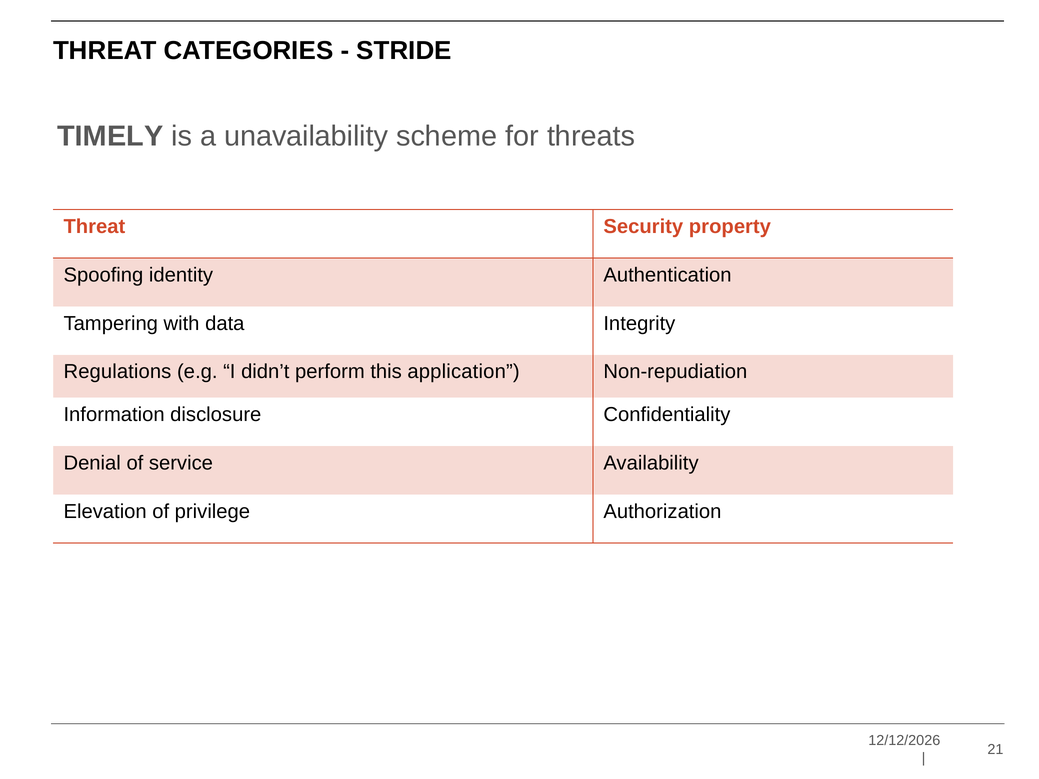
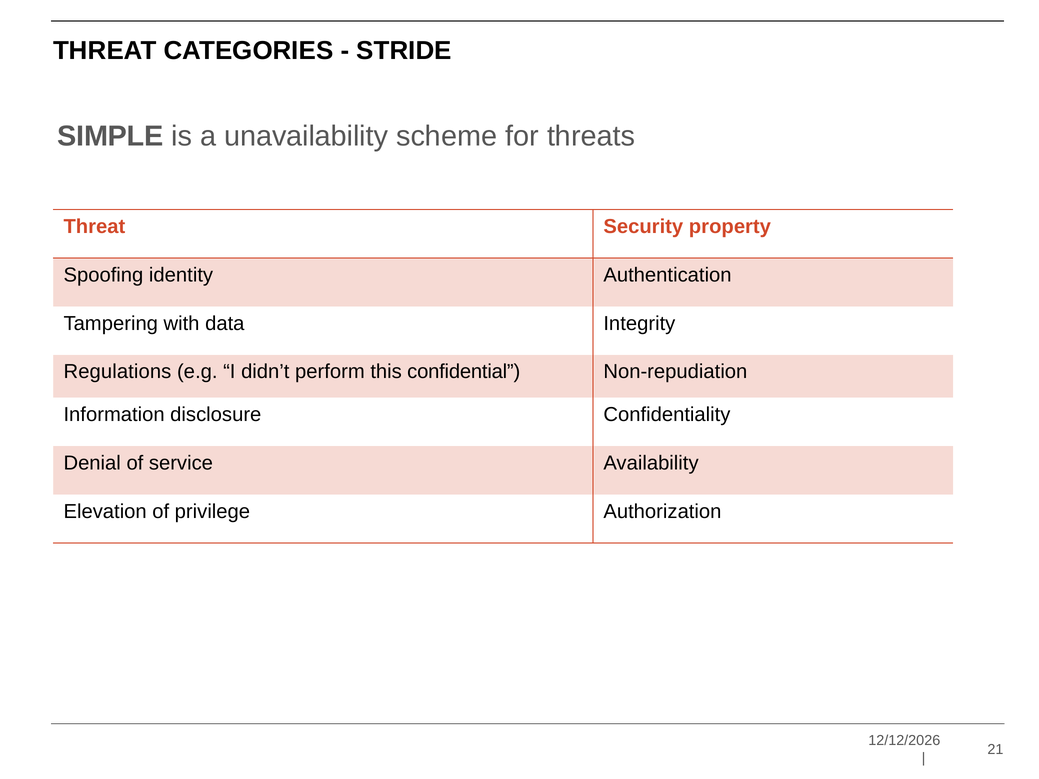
TIMELY: TIMELY -> SIMPLE
application: application -> confidential
